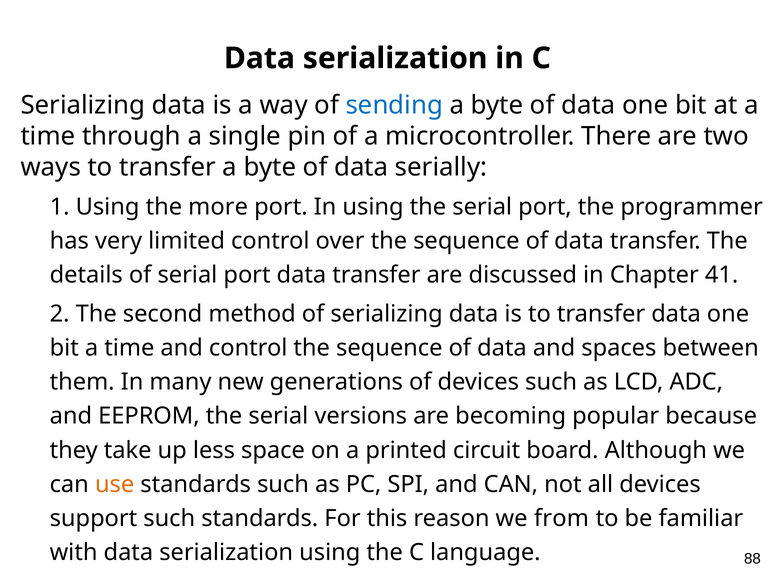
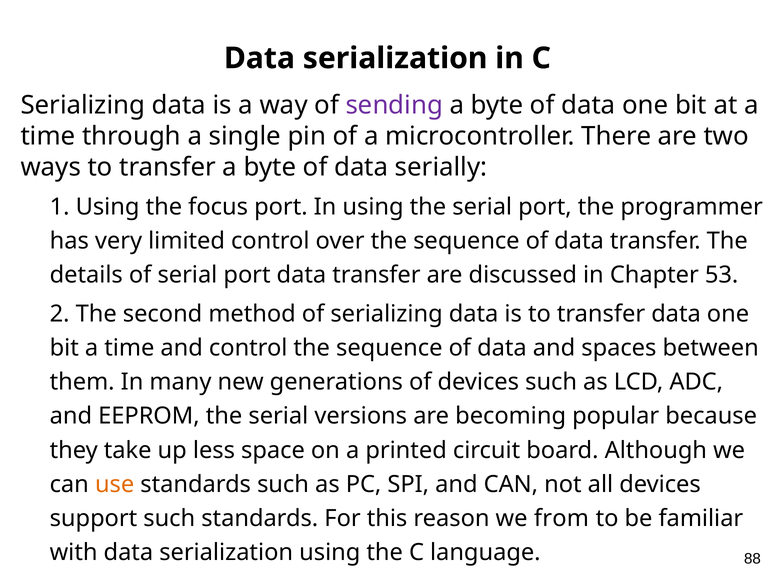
sending colour: blue -> purple
more: more -> focus
41: 41 -> 53
